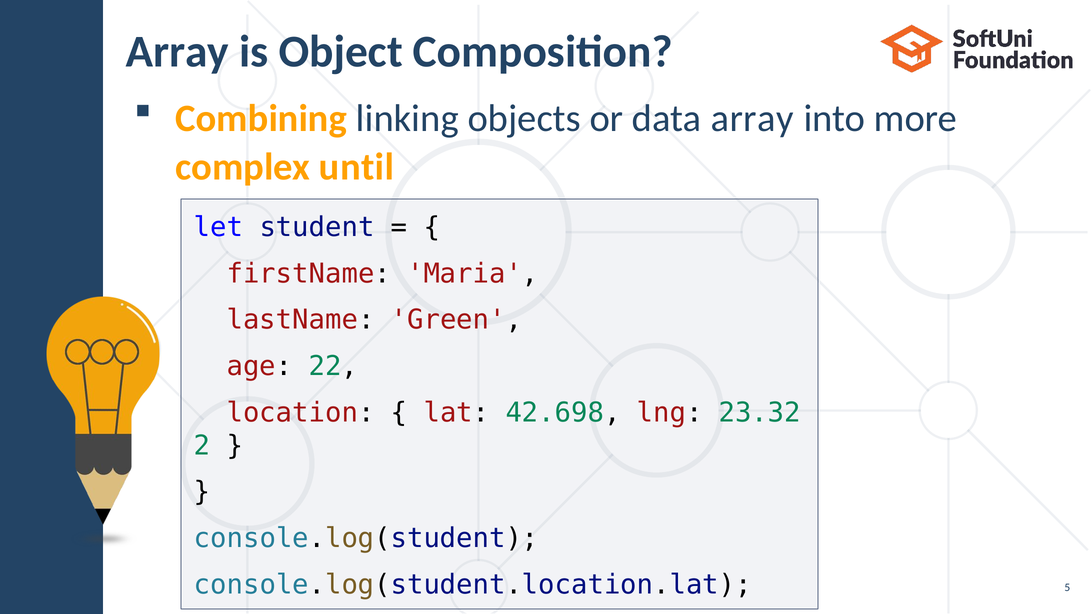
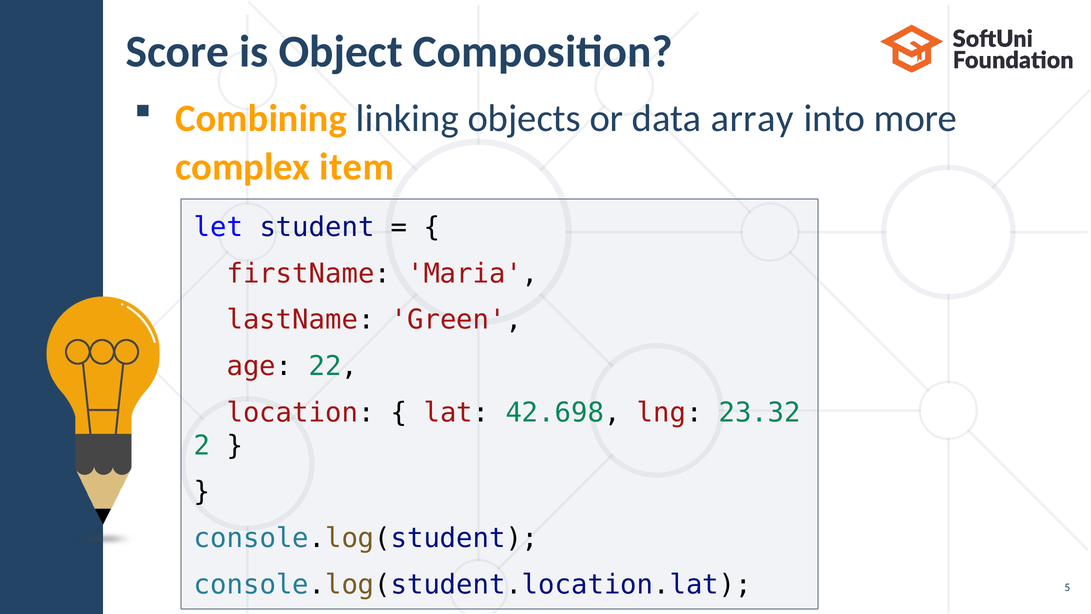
Array at (177, 52): Array -> Score
until: until -> item
